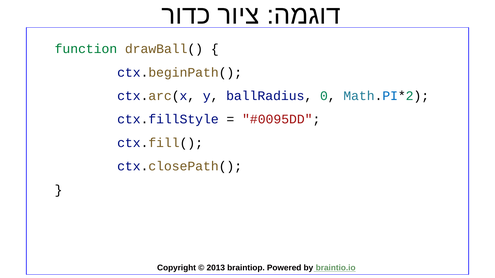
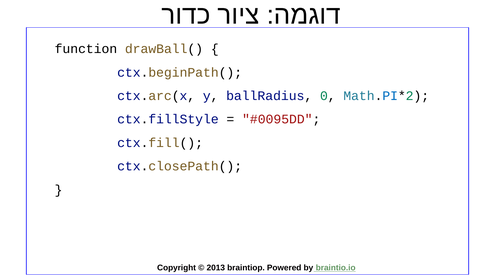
function colour: green -> black
